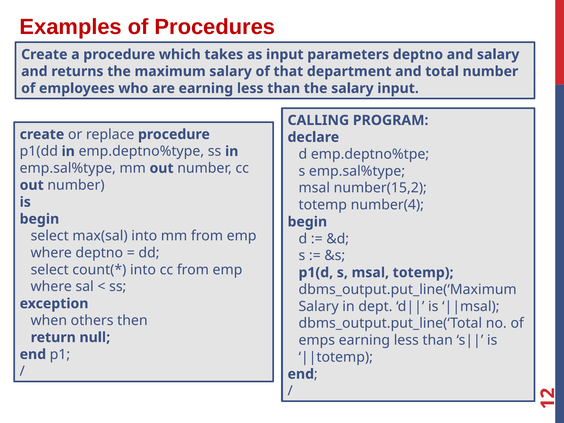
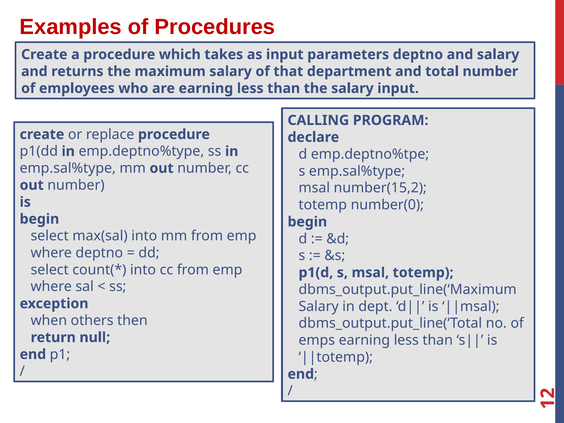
number(4: number(4 -> number(0
